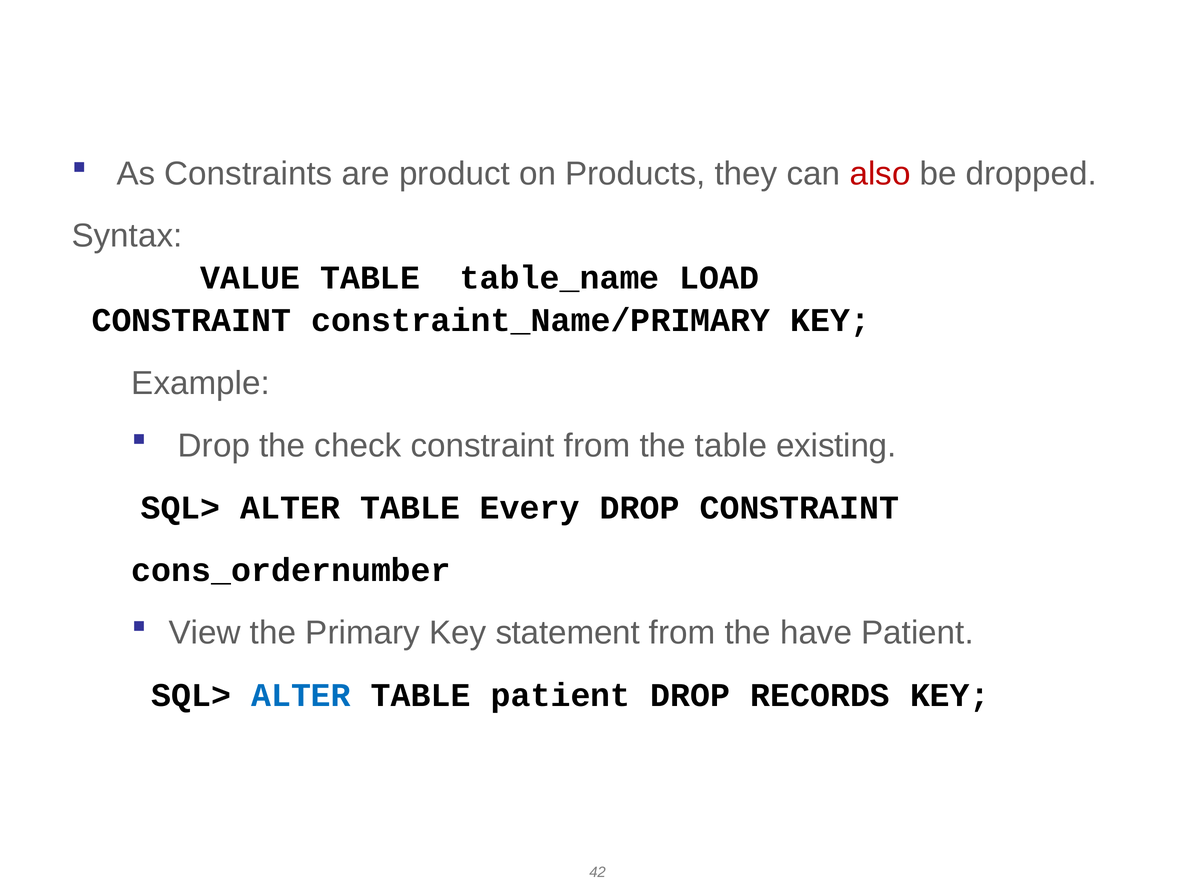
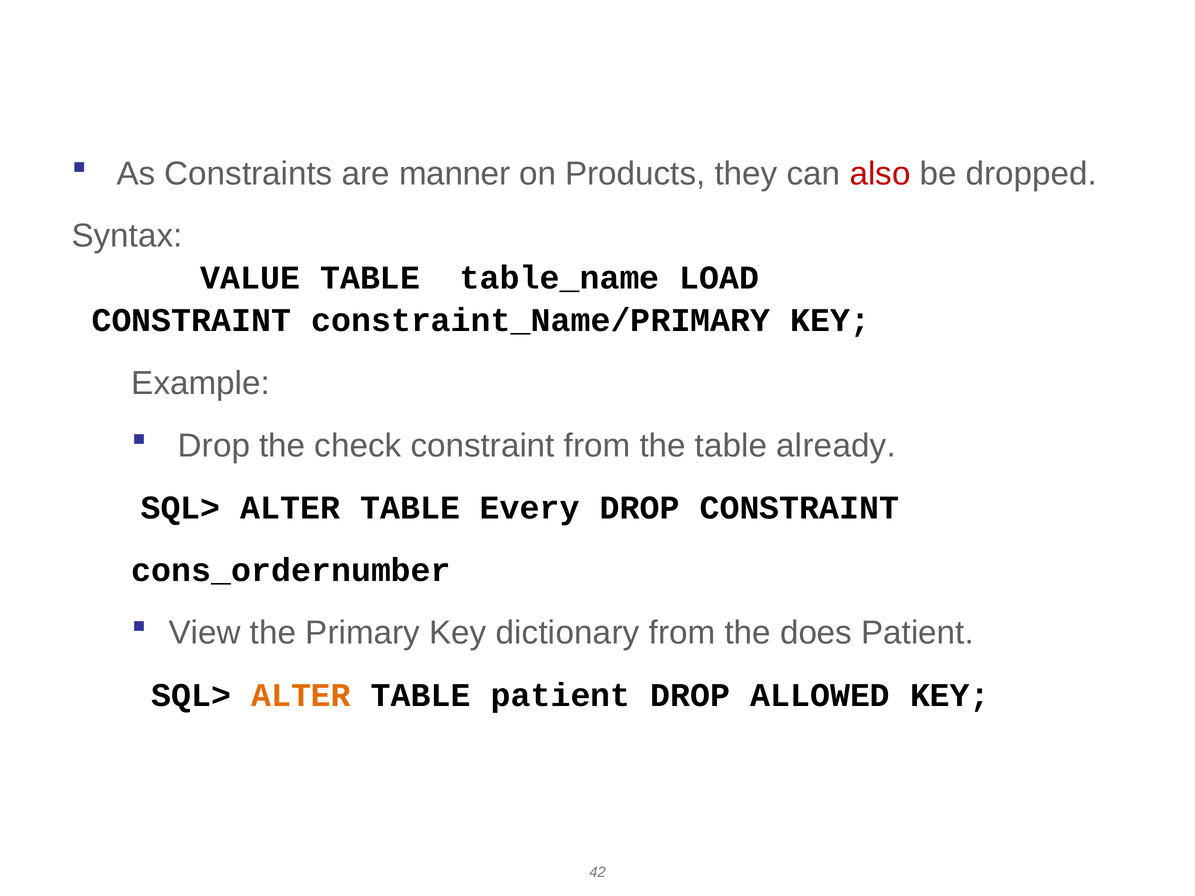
product: product -> manner
existing: existing -> already
statement: statement -> dictionary
have: have -> does
ALTER at (301, 695) colour: blue -> orange
RECORDS: RECORDS -> ALLOWED
